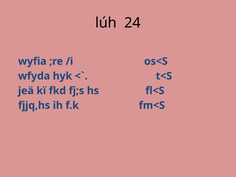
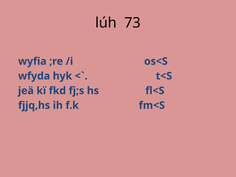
24: 24 -> 73
